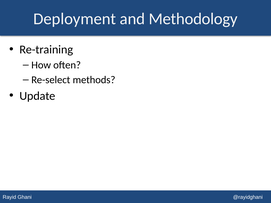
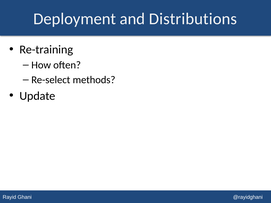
Methodology: Methodology -> Distributions
